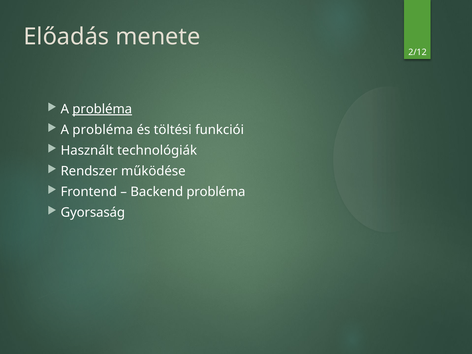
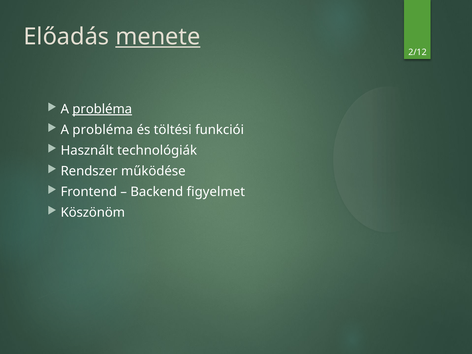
menete underline: none -> present
Backend probléma: probléma -> figyelmet
Gyorsaság: Gyorsaság -> Köszönöm
